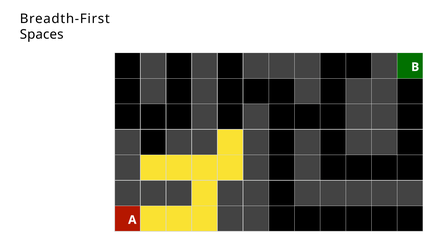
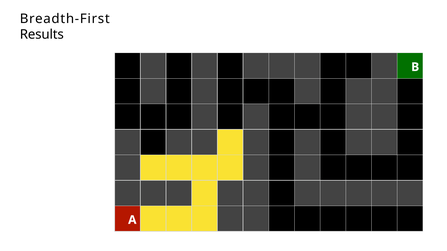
Spaces: Spaces -> Results
